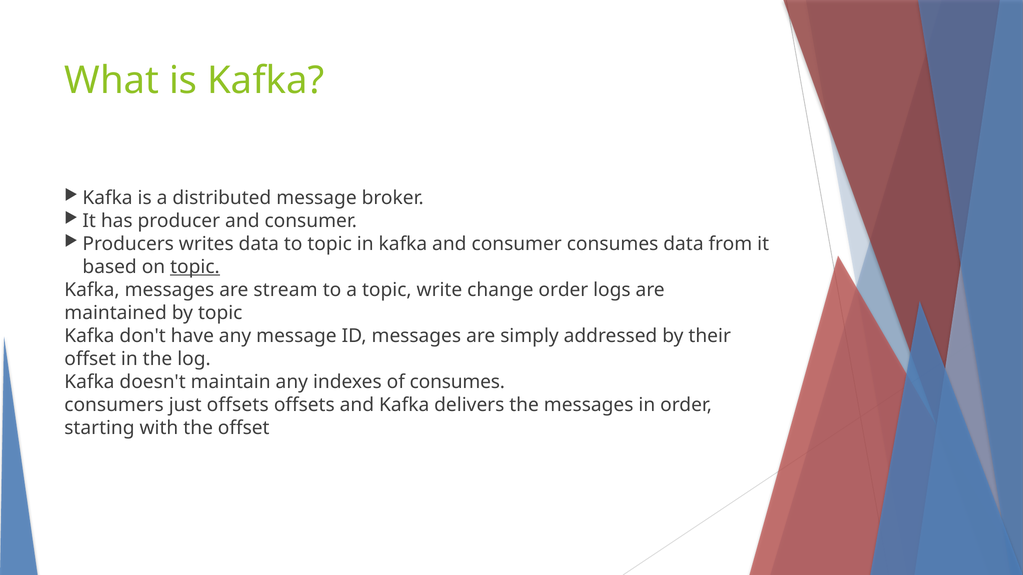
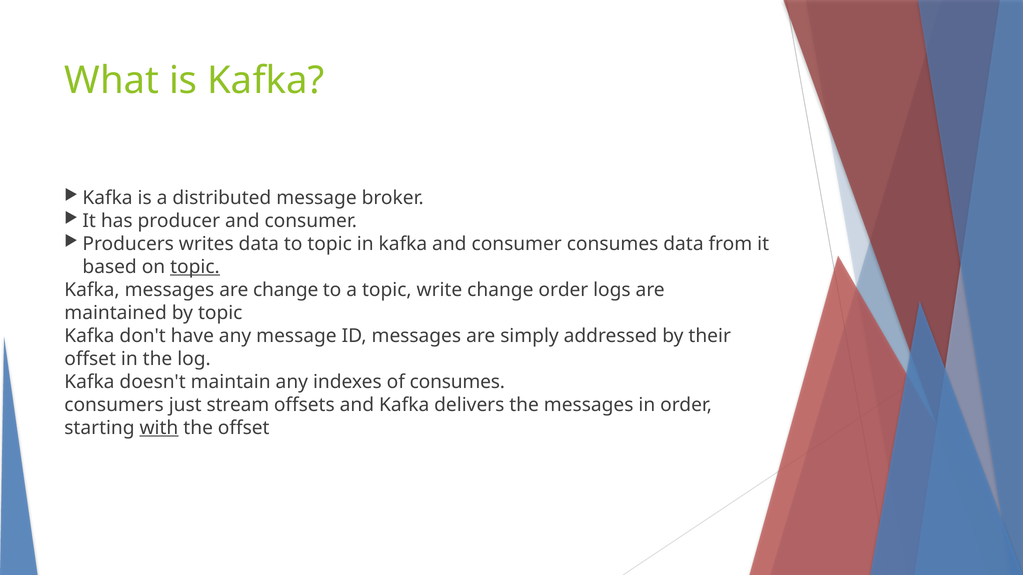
are stream: stream -> change
just offsets: offsets -> stream
with underline: none -> present
